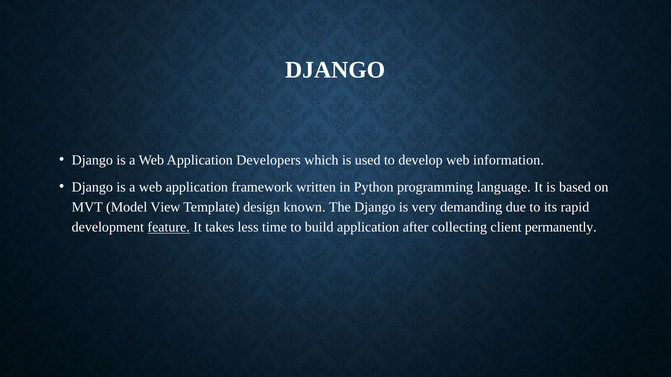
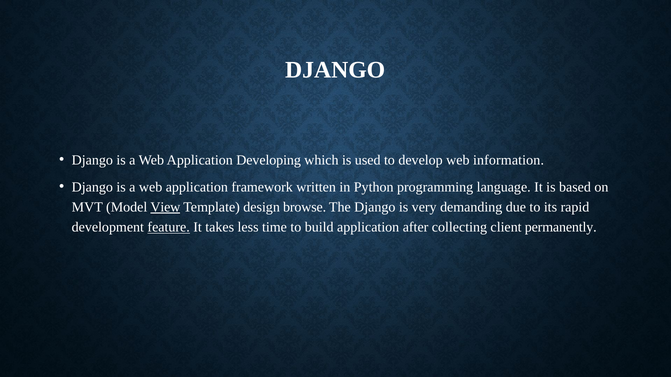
Developers: Developers -> Developing
View underline: none -> present
known: known -> browse
